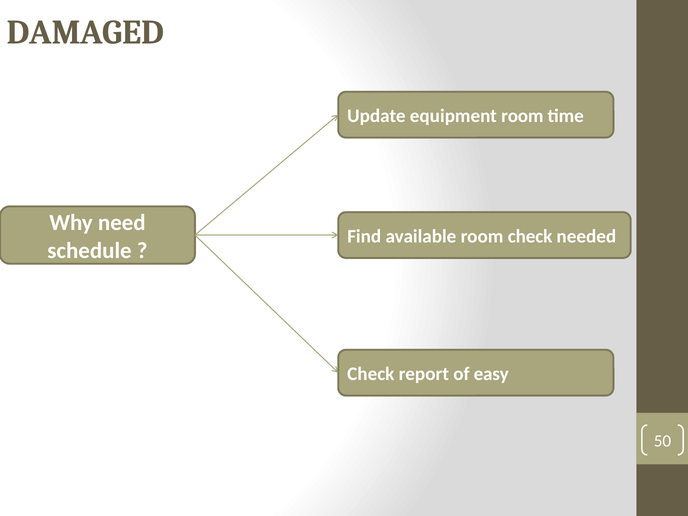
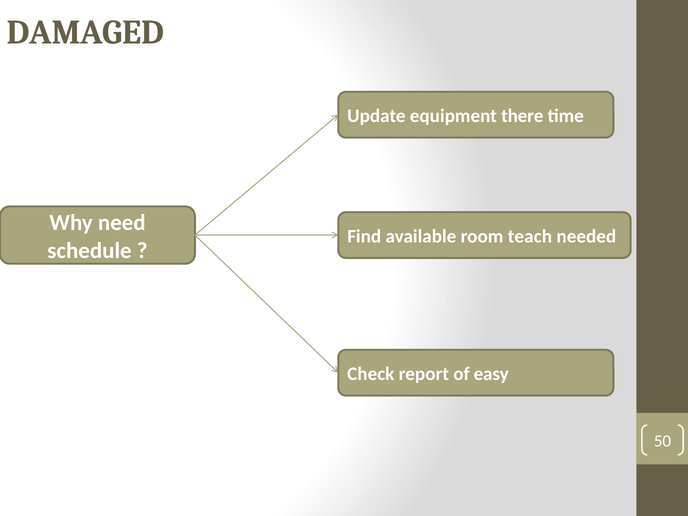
equipment room: room -> there
room check: check -> teach
